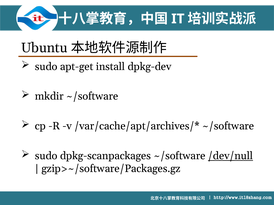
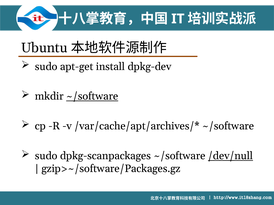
~/software at (92, 97) underline: none -> present
